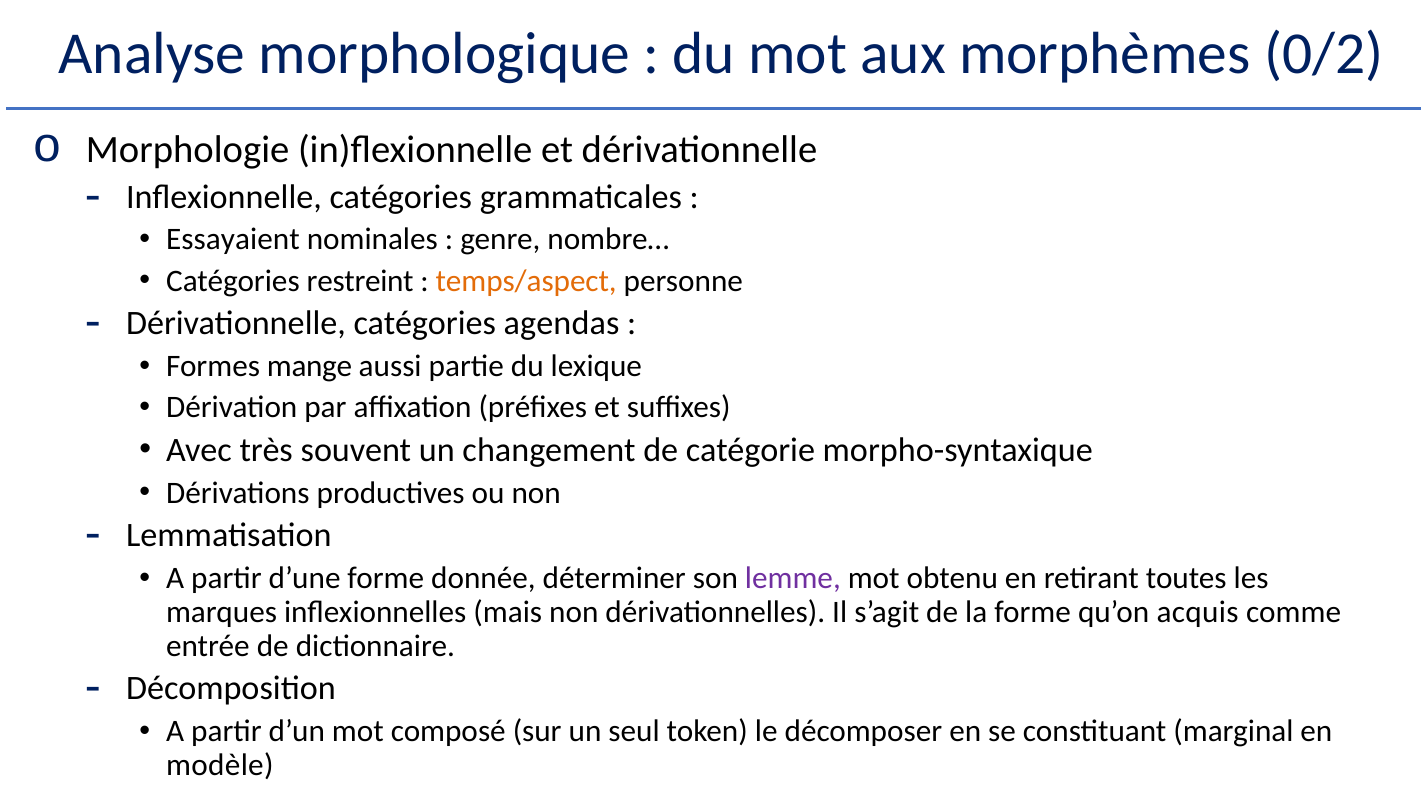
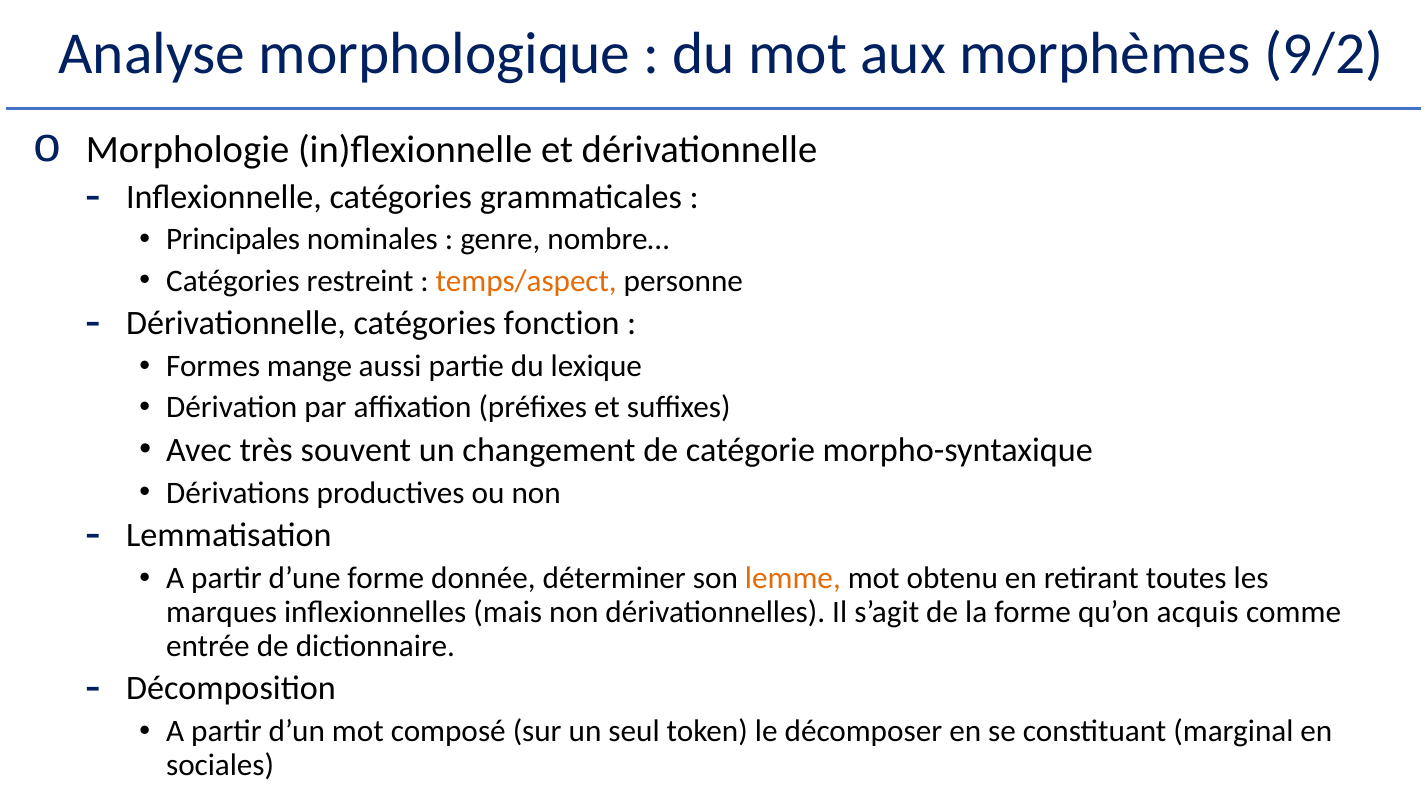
0/2: 0/2 -> 9/2
Essayaient: Essayaient -> Principales
agendas: agendas -> fonction
lemme colour: purple -> orange
modèle: modèle -> sociales
